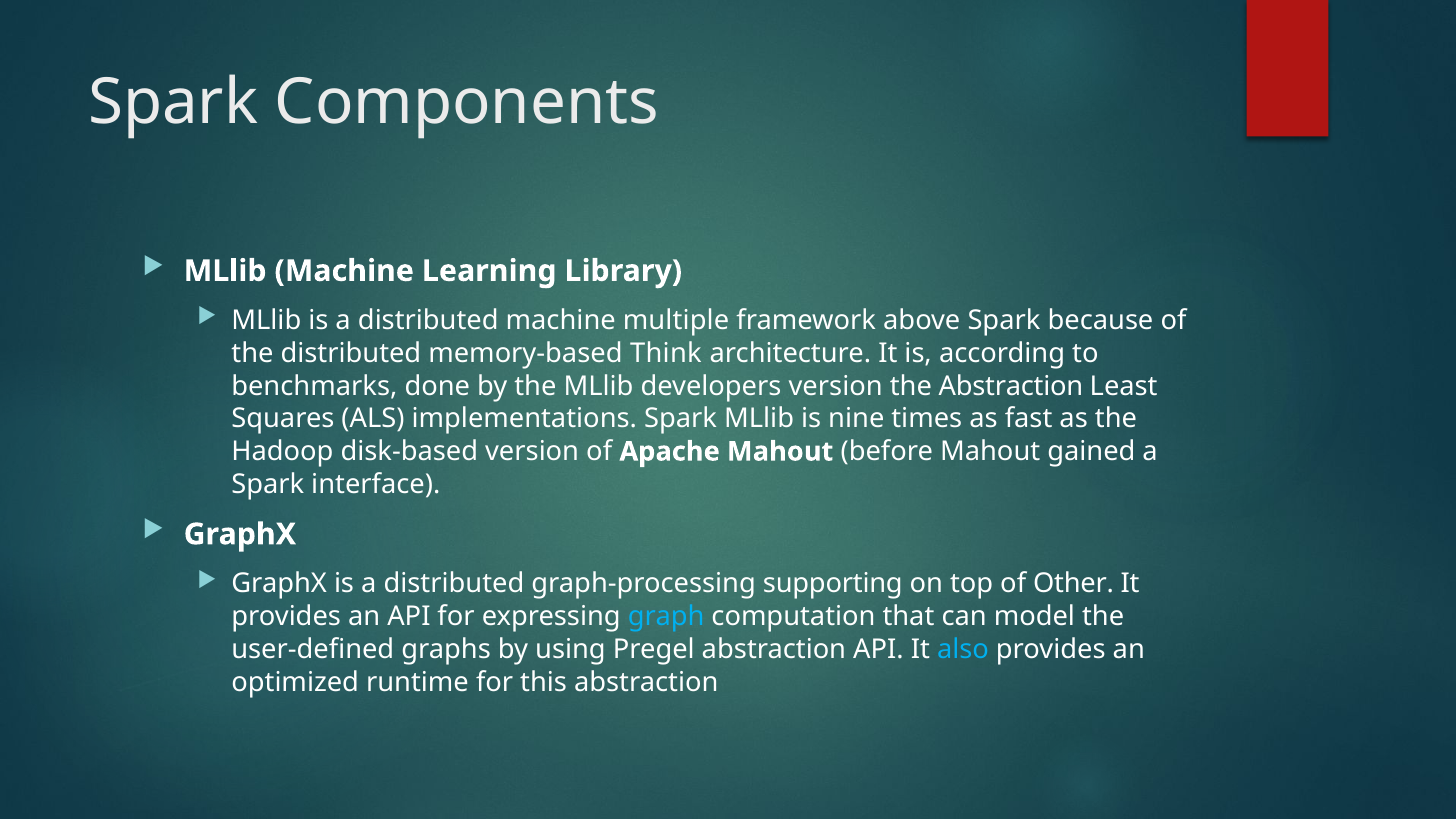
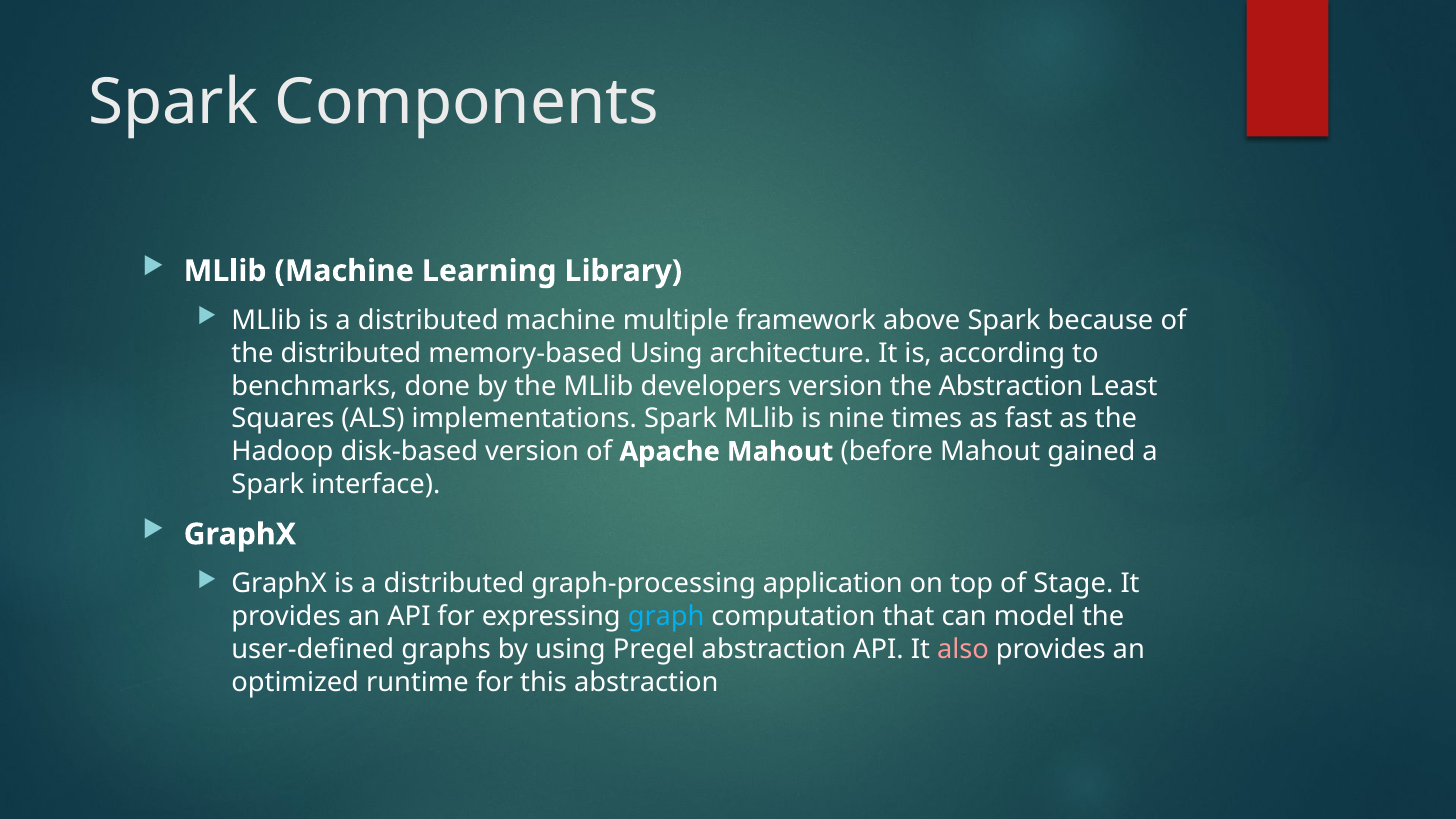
memory-based Think: Think -> Using
supporting: supporting -> application
Other: Other -> Stage
also colour: light blue -> pink
